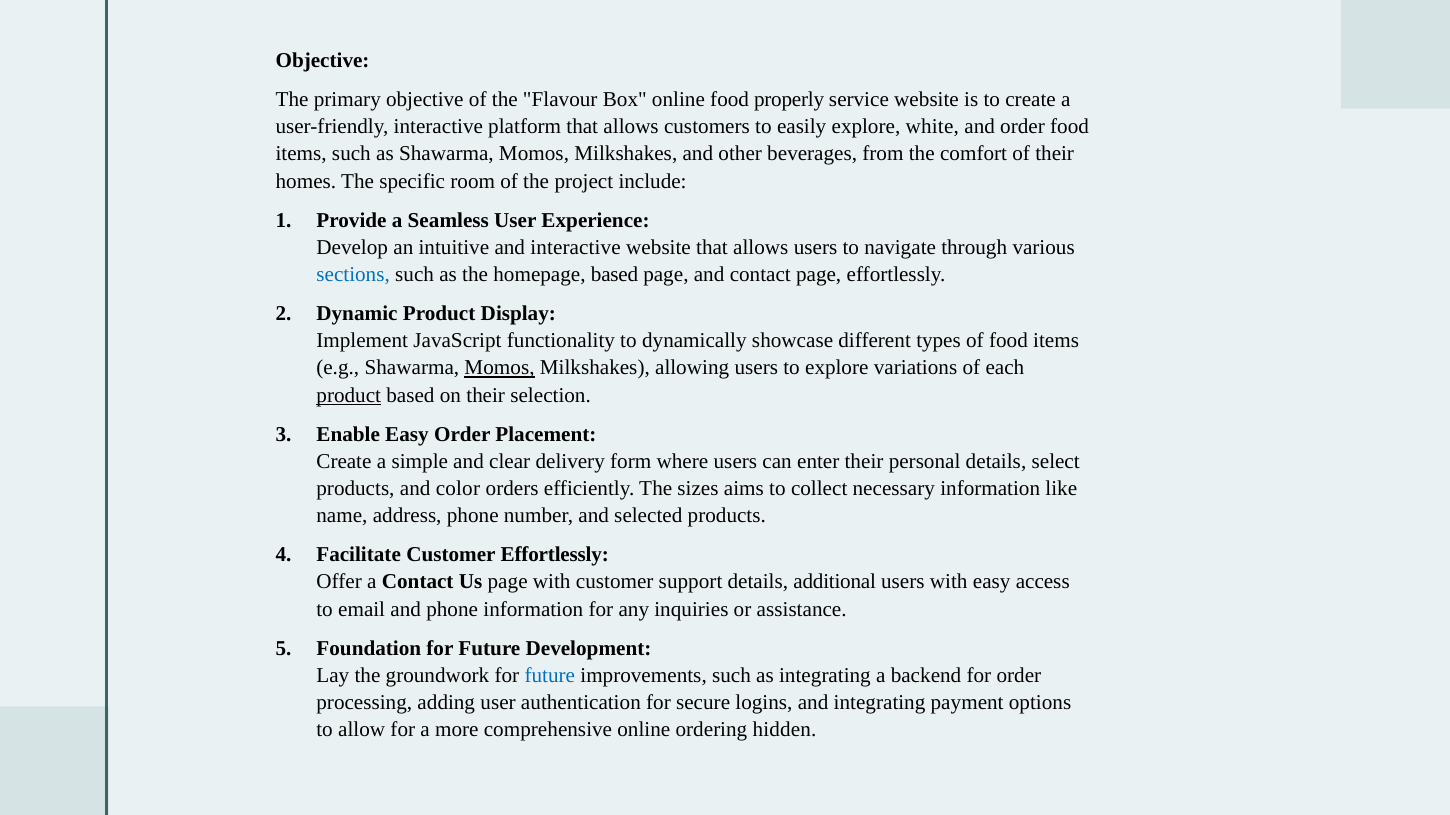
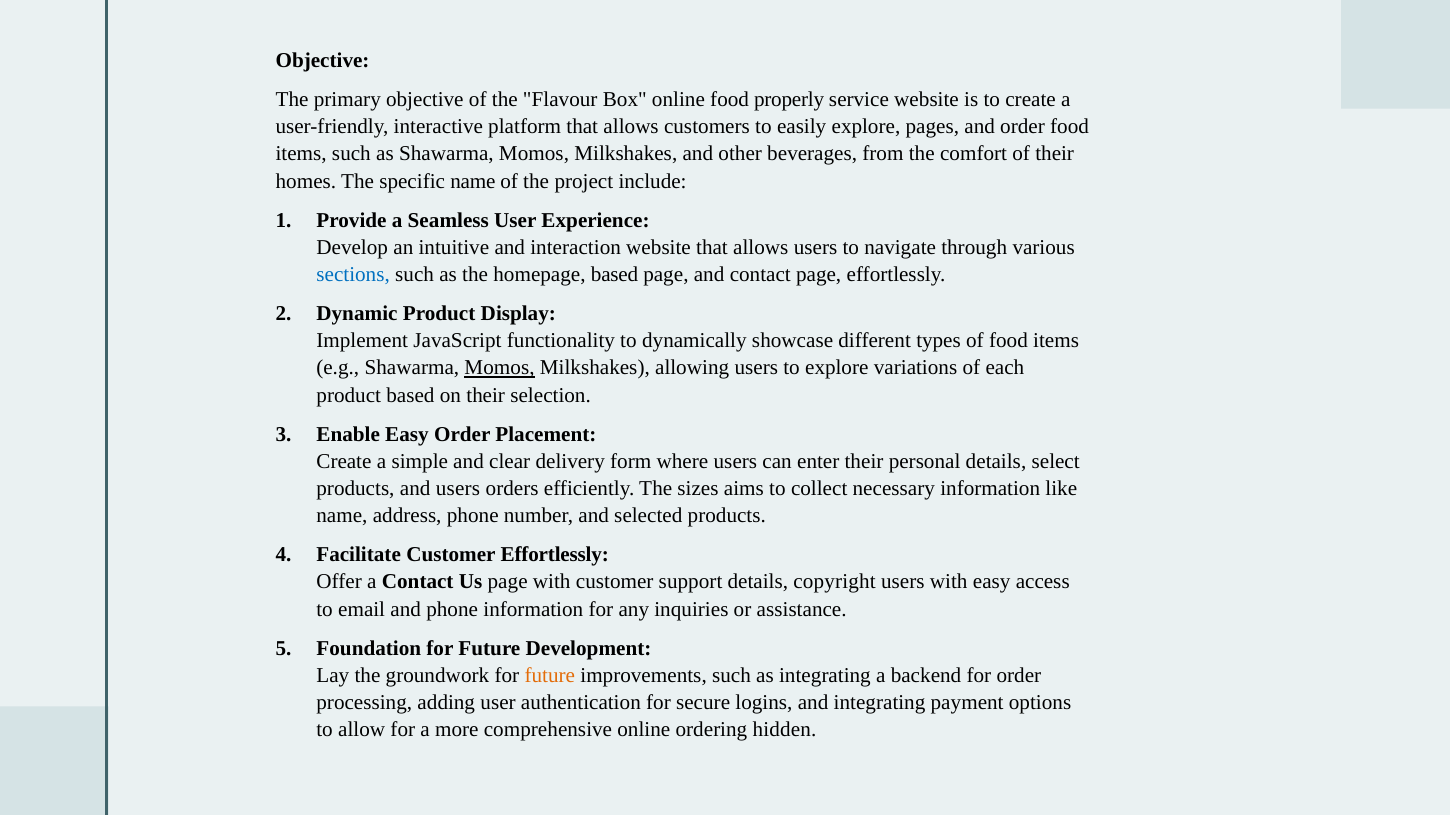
white: white -> pages
specific room: room -> name
and interactive: interactive -> interaction
product at (349, 395) underline: present -> none
and color: color -> users
additional: additional -> copyright
future at (550, 676) colour: blue -> orange
